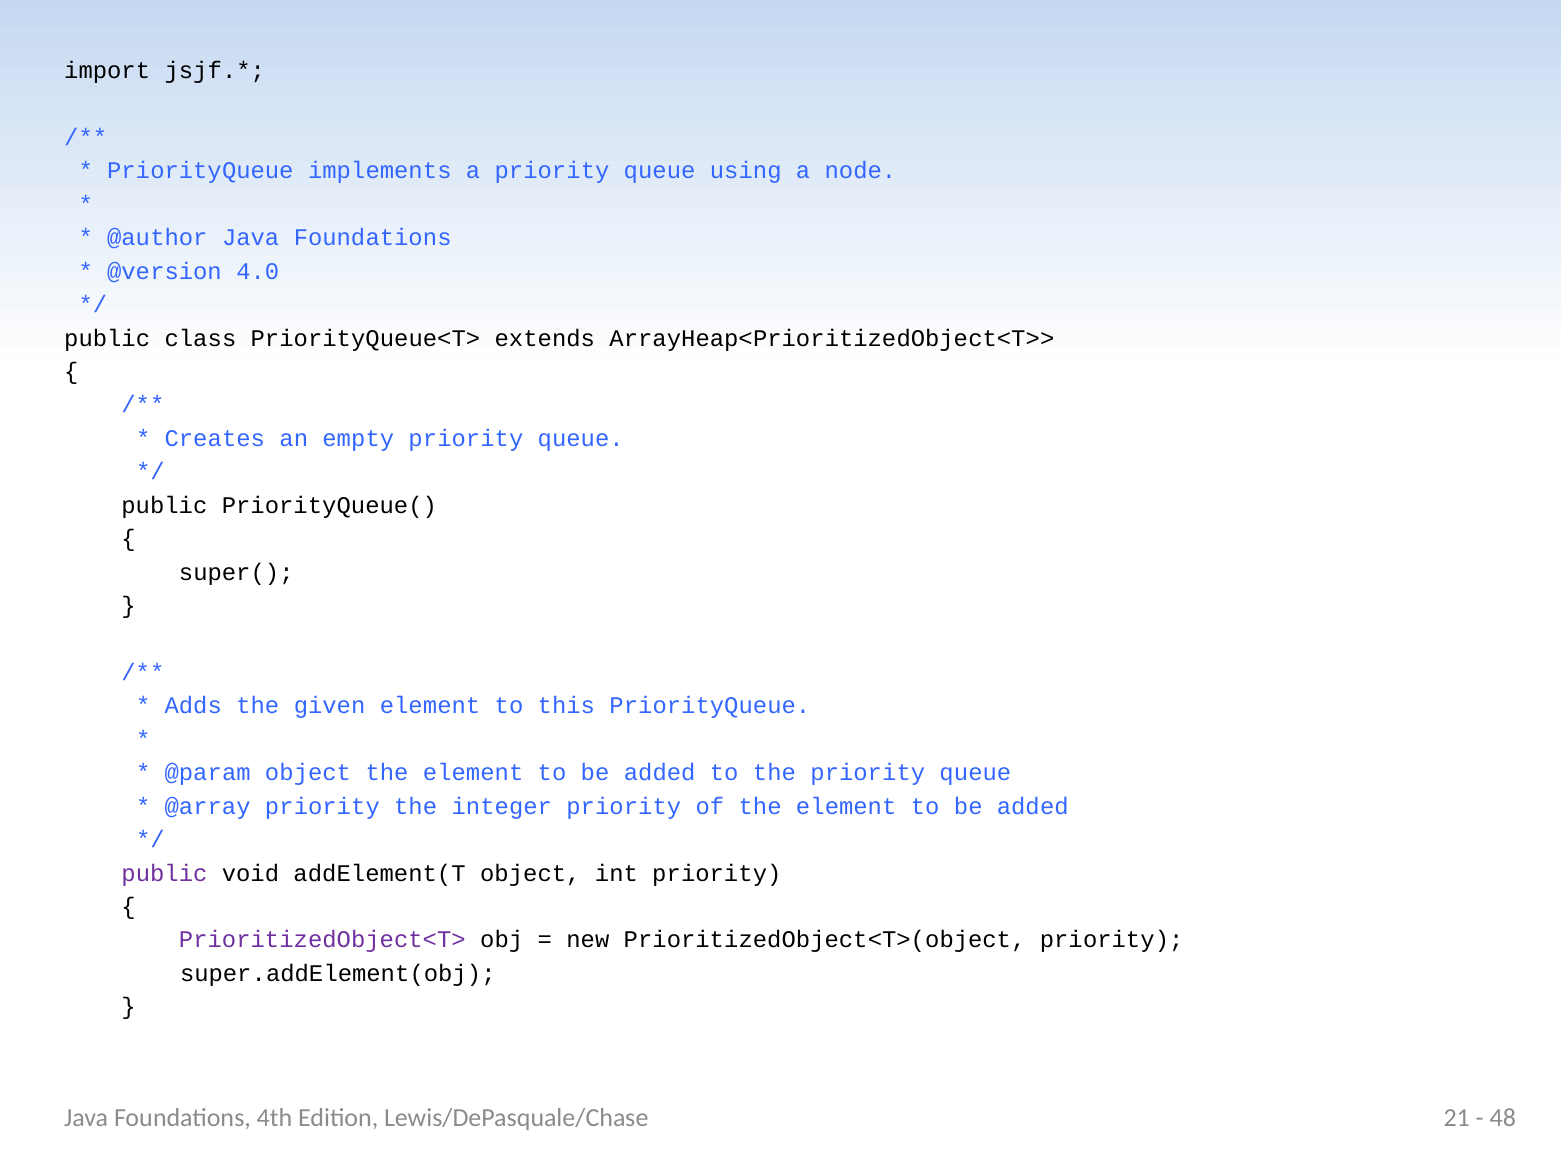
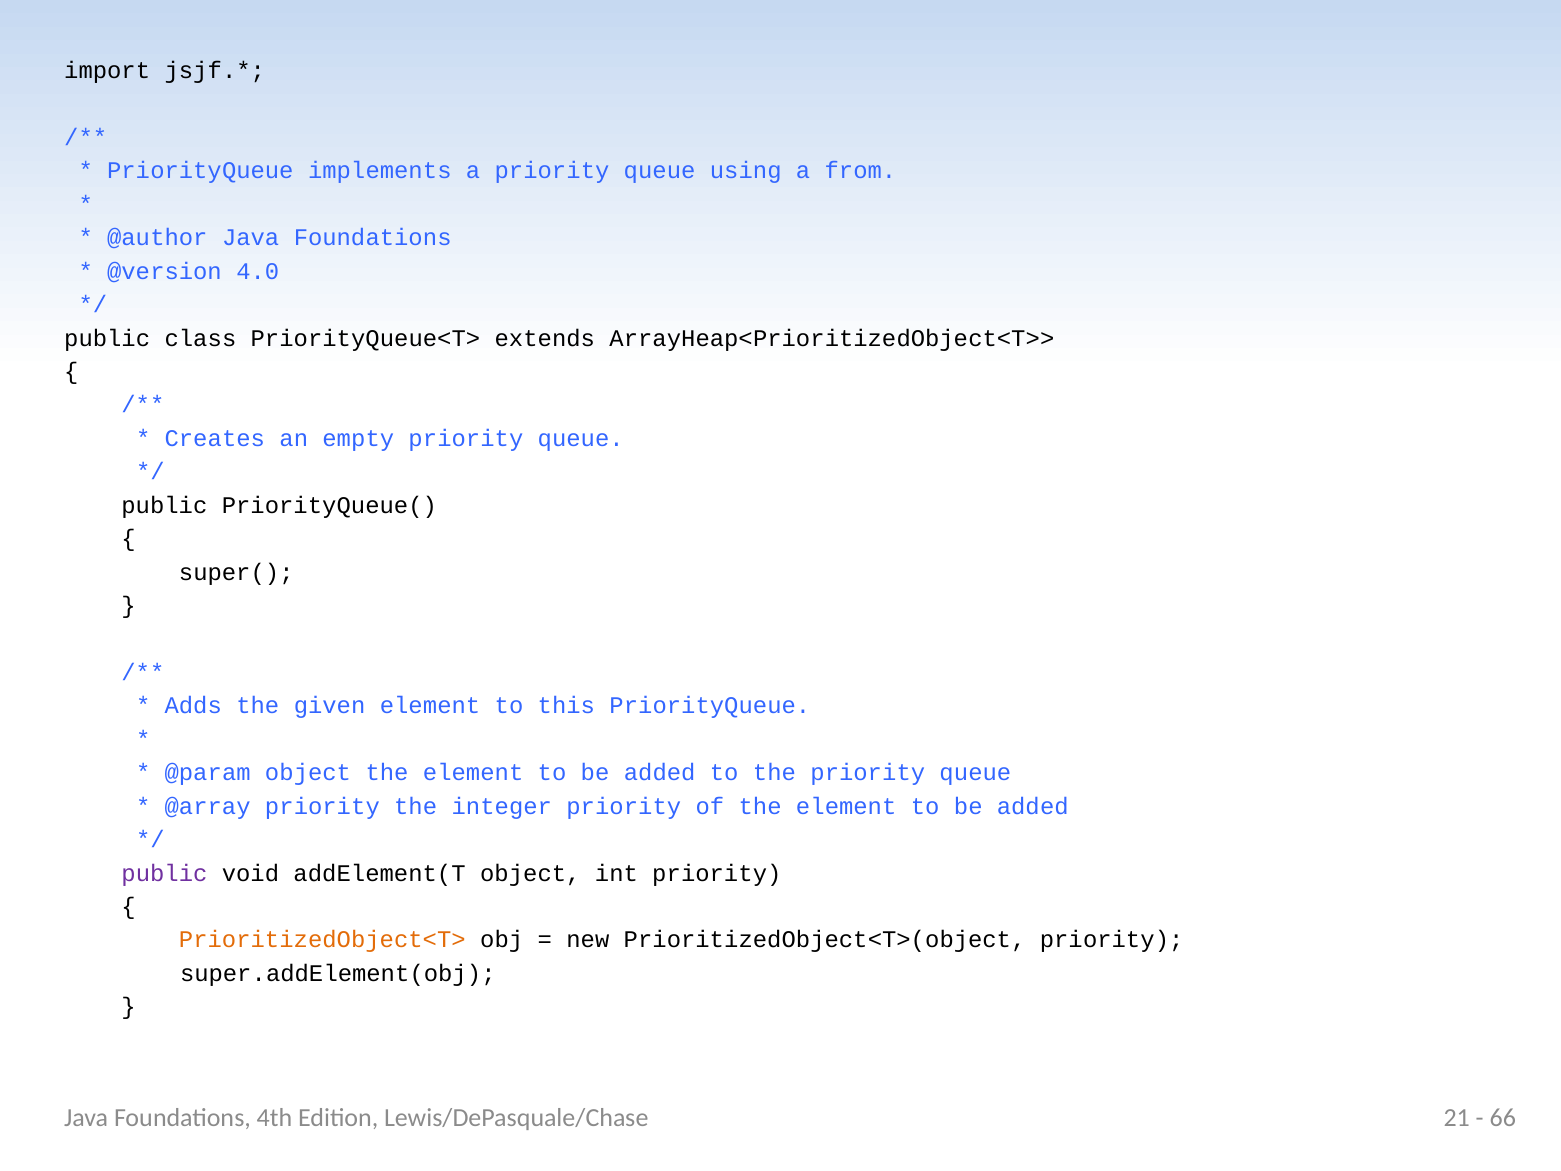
node: node -> from
PrioritizedObject<T> colour: purple -> orange
48: 48 -> 66
